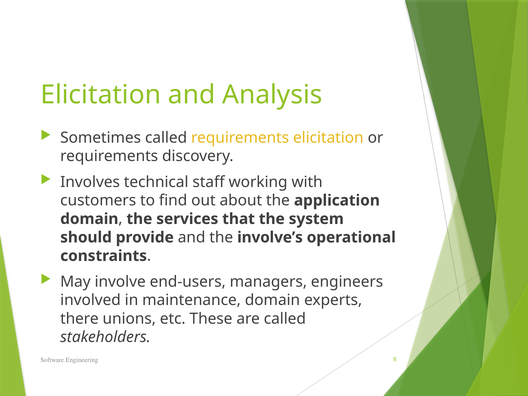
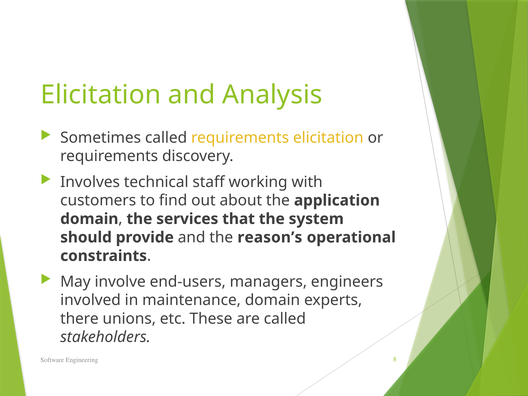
involve’s: involve’s -> reason’s
